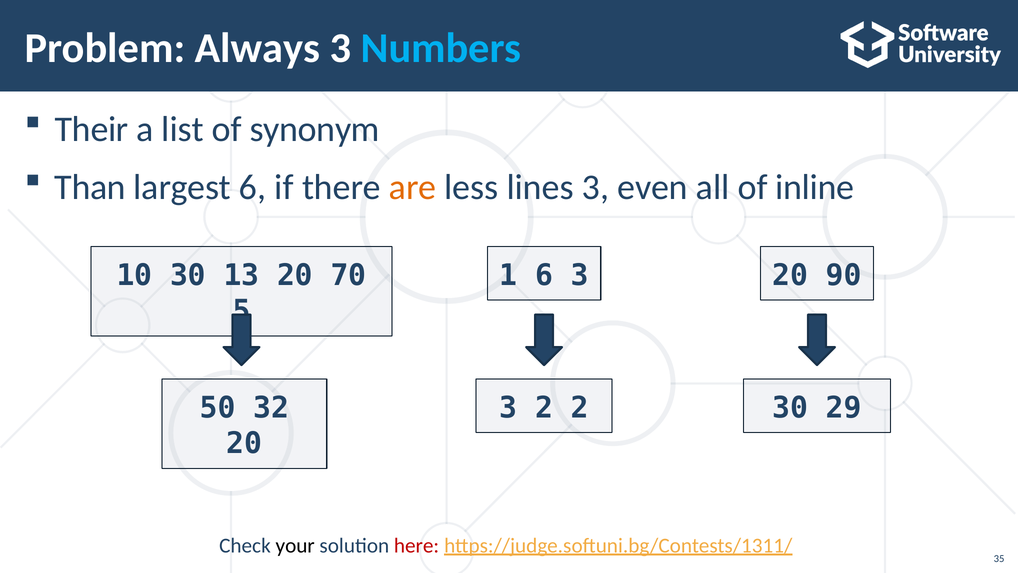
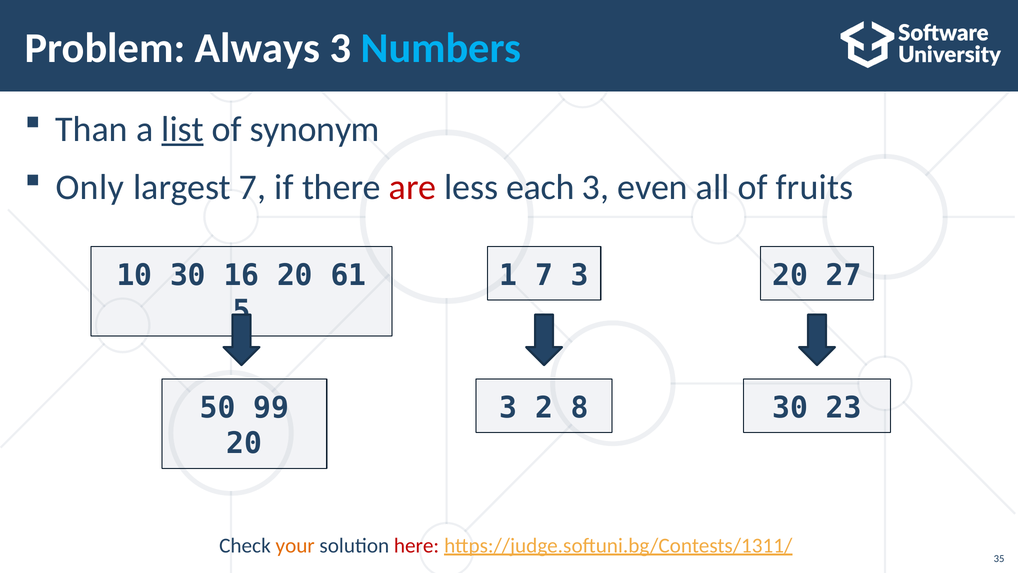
Their: Their -> Than
list underline: none -> present
Than: Than -> Only
largest 6: 6 -> 7
are colour: orange -> red
lines: lines -> each
inline: inline -> fruits
1 6: 6 -> 7
90: 90 -> 27
13: 13 -> 16
70: 70 -> 61
2 2: 2 -> 8
29: 29 -> 23
32: 32 -> 99
your colour: black -> orange
